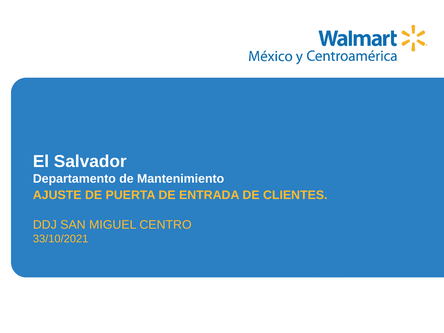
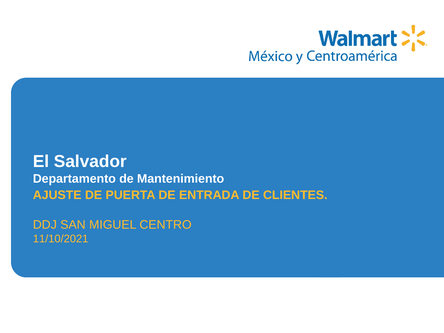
33/10/2021: 33/10/2021 -> 11/10/2021
